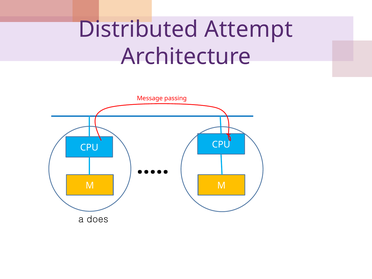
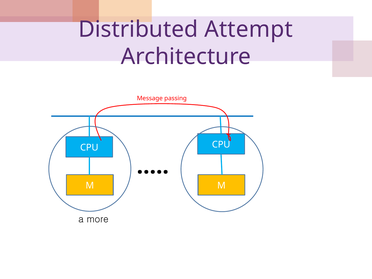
does: does -> more
